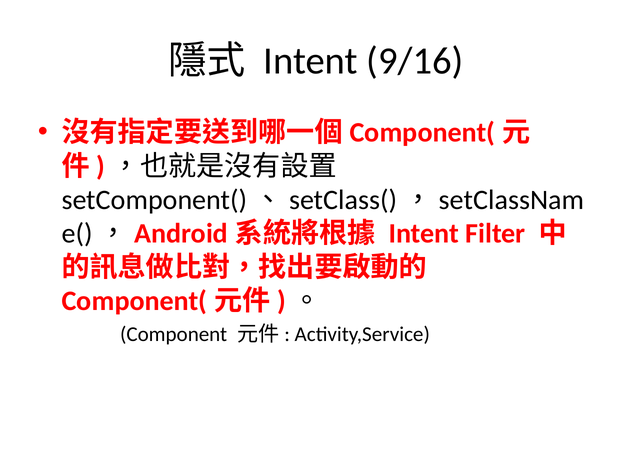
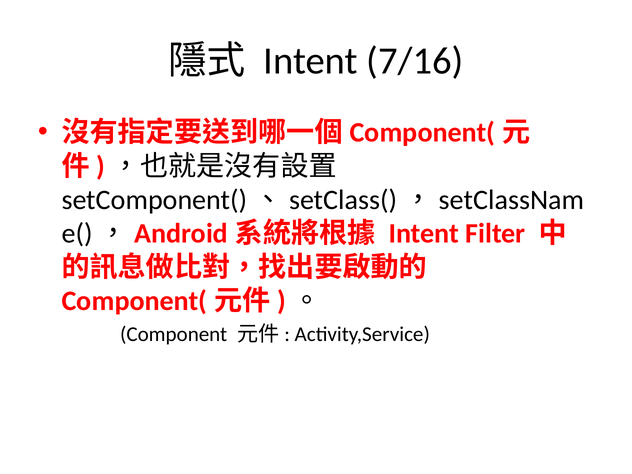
9/16: 9/16 -> 7/16
